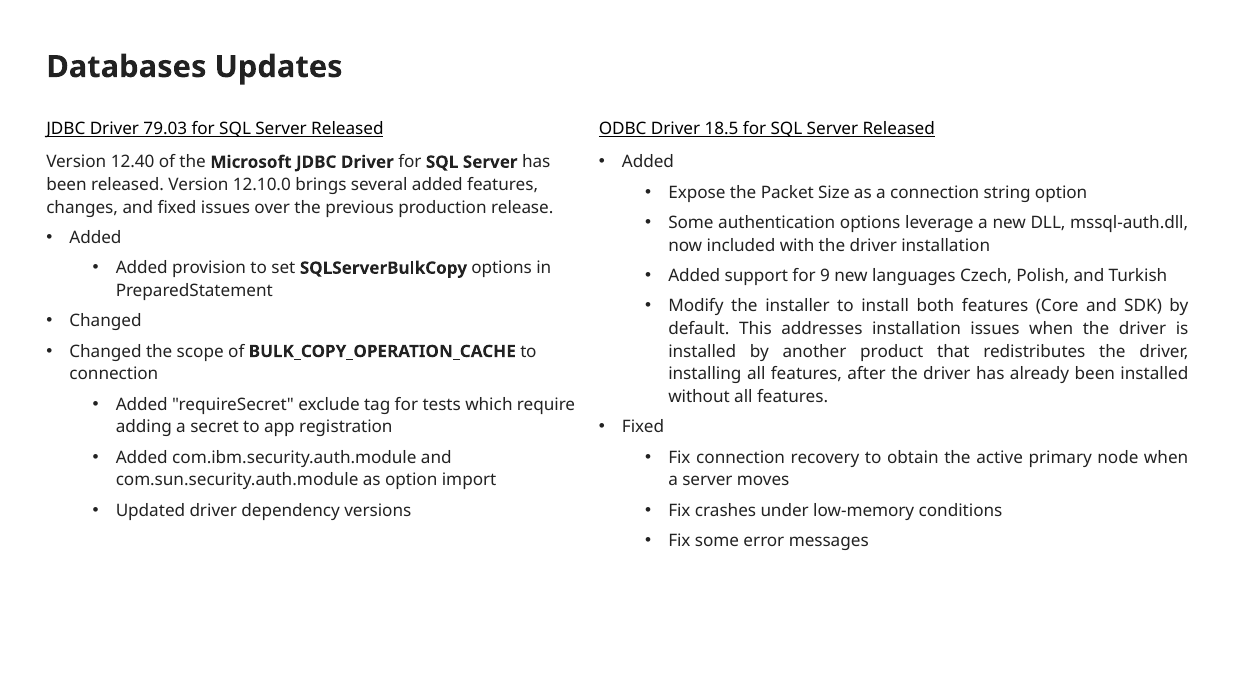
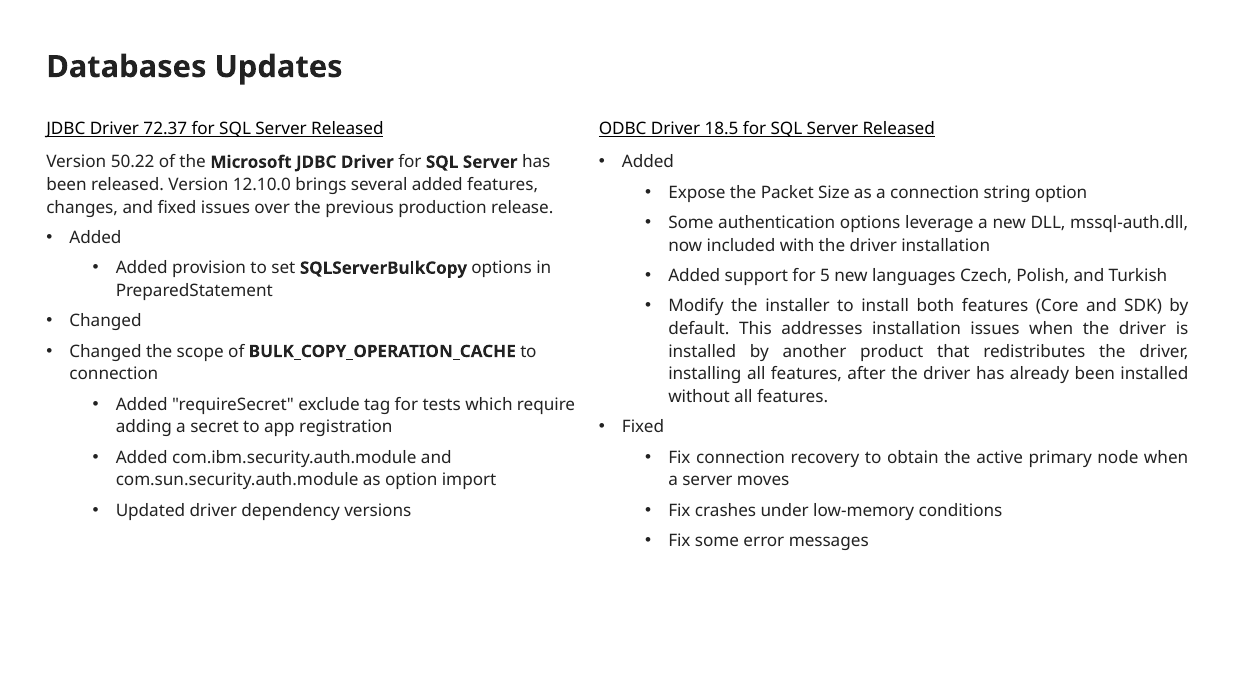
79.03: 79.03 -> 72.37
12.40: 12.40 -> 50.22
9: 9 -> 5
